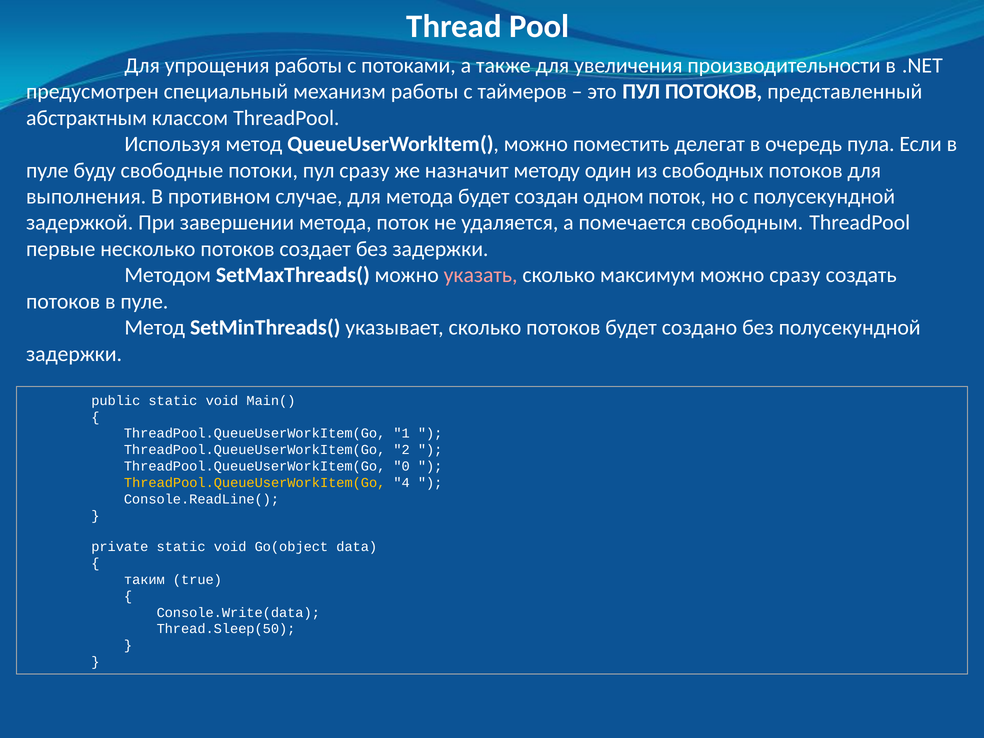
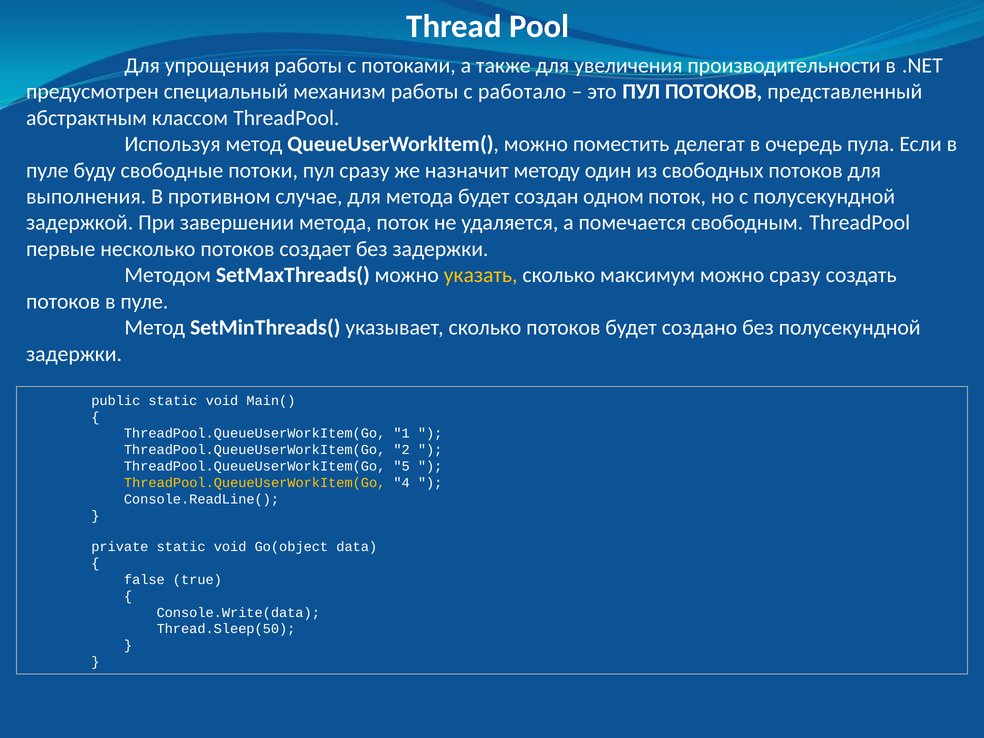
таймеров: таймеров -> работало
указать colour: pink -> yellow
0: 0 -> 5
таким: таким -> false
